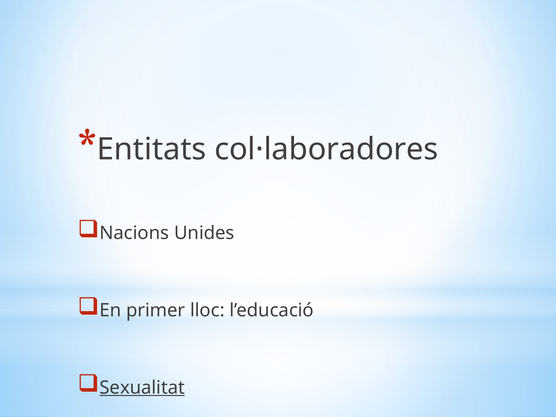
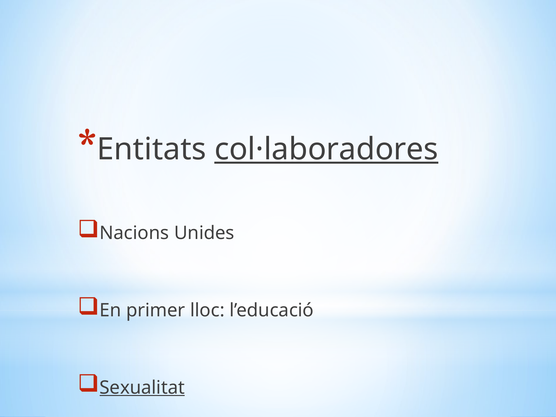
col·laboradores underline: none -> present
